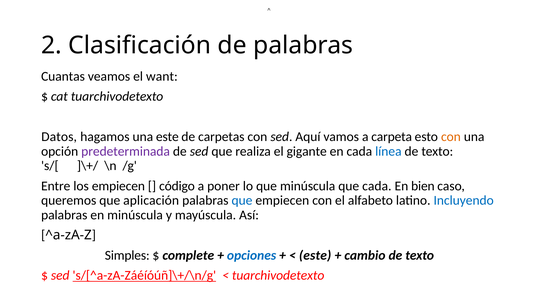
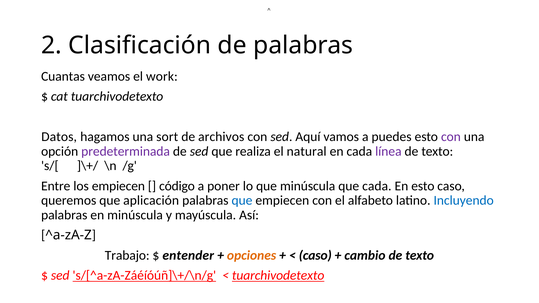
want: want -> work
una este: este -> sort
carpetas: carpetas -> archivos
carpeta: carpeta -> puedes
con at (451, 137) colour: orange -> purple
gigante: gigante -> natural
línea colour: blue -> purple
En bien: bien -> esto
Simples: Simples -> Trabajo
complete: complete -> entender
opciones colour: blue -> orange
este at (315, 256): este -> caso
tuarchivodetexto at (278, 276) underline: none -> present
